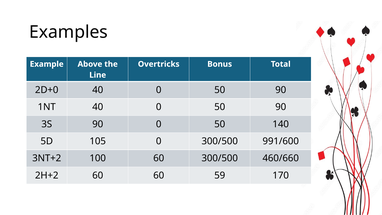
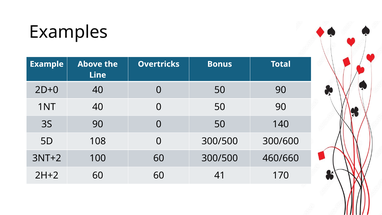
105: 105 -> 108
991/600: 991/600 -> 300/600
59: 59 -> 41
